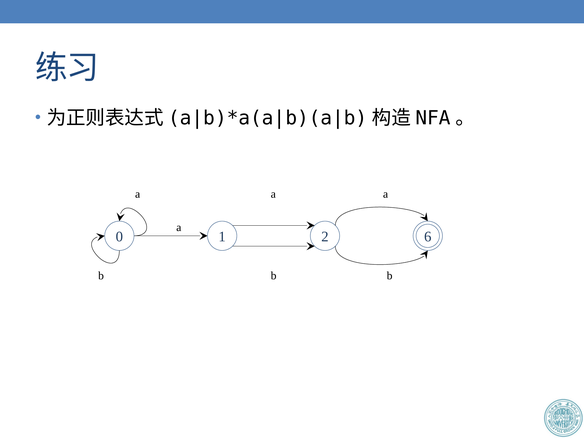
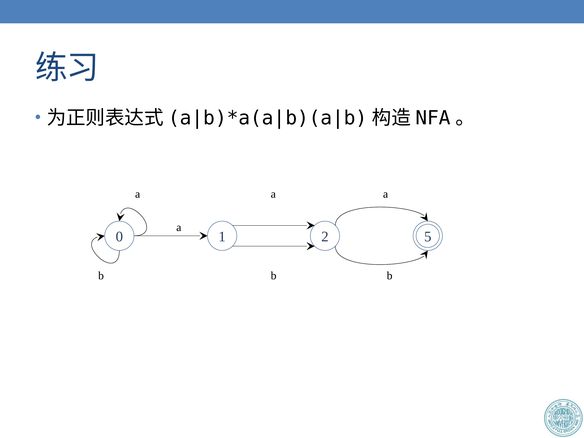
6: 6 -> 5
